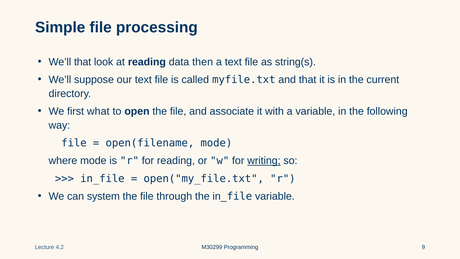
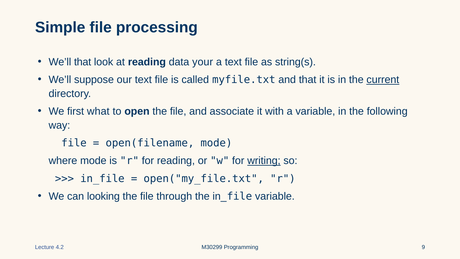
then: then -> your
current underline: none -> present
system: system -> looking
